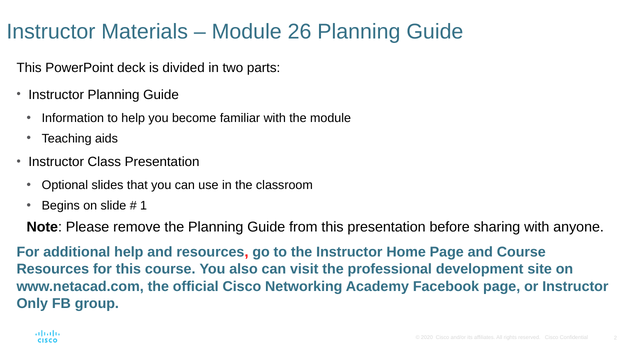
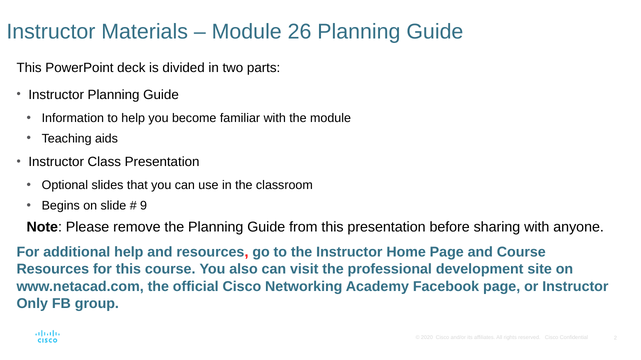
1: 1 -> 9
